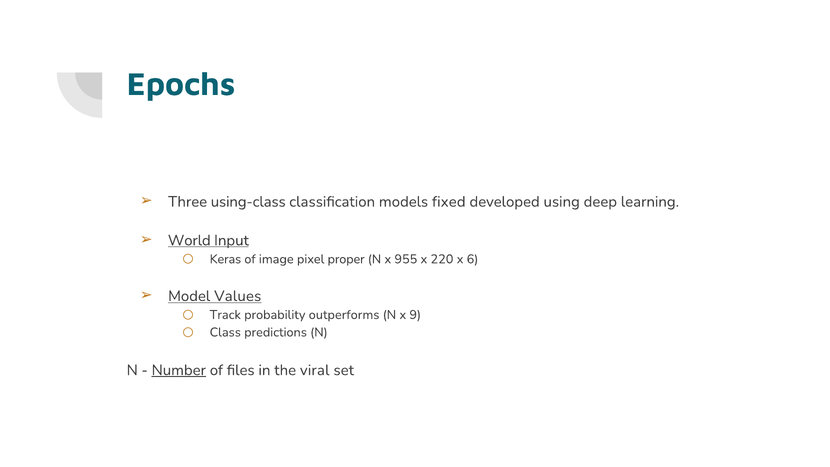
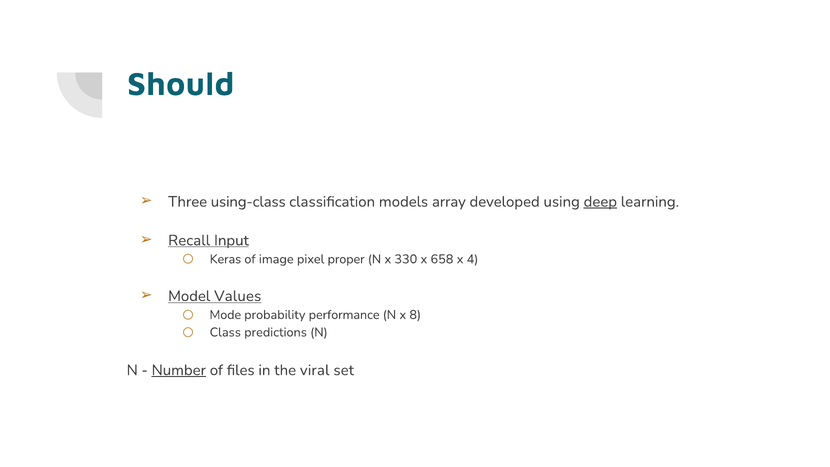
Epochs: Epochs -> Should
fixed: fixed -> array
deep underline: none -> present
World: World -> Recall
955: 955 -> 330
220: 220 -> 658
6: 6 -> 4
Track: Track -> Mode
outperforms: outperforms -> performance
9: 9 -> 8
